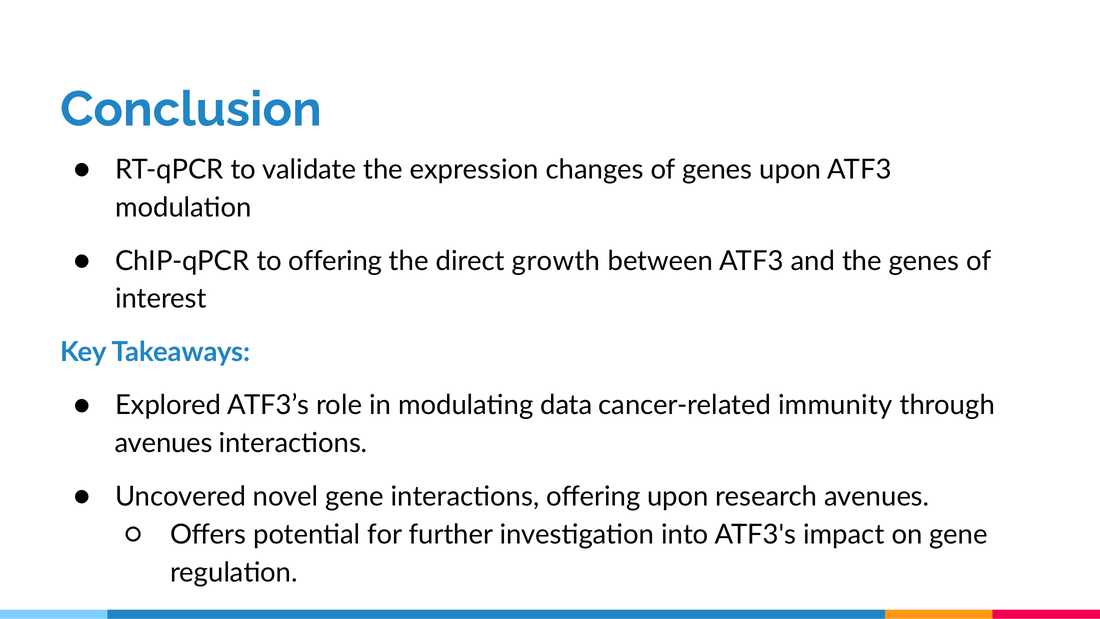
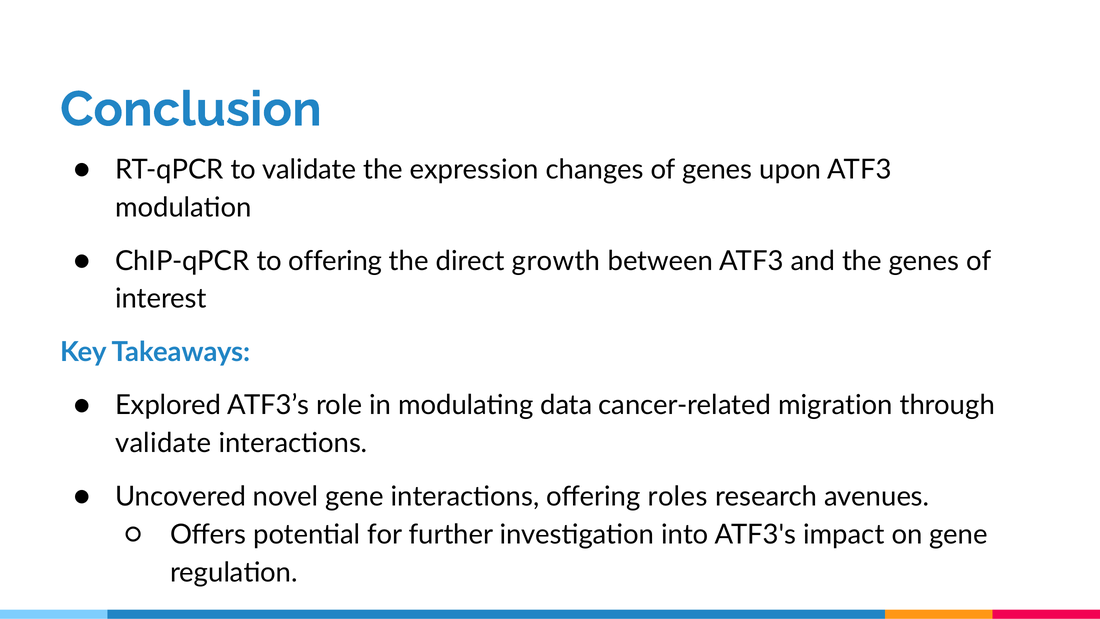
immunity: immunity -> migration
avenues at (164, 443): avenues -> validate
offering upon: upon -> roles
